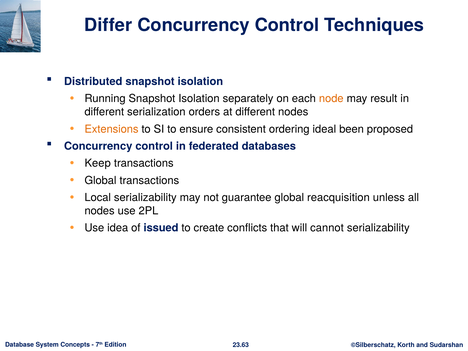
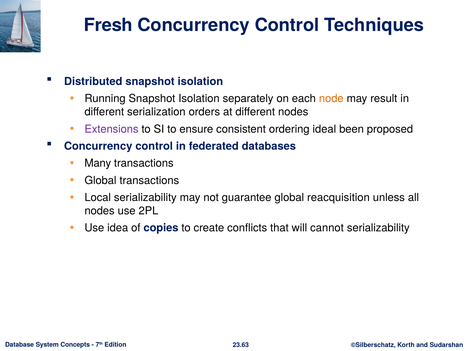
Differ: Differ -> Fresh
Extensions colour: orange -> purple
Keep: Keep -> Many
issued: issued -> copies
